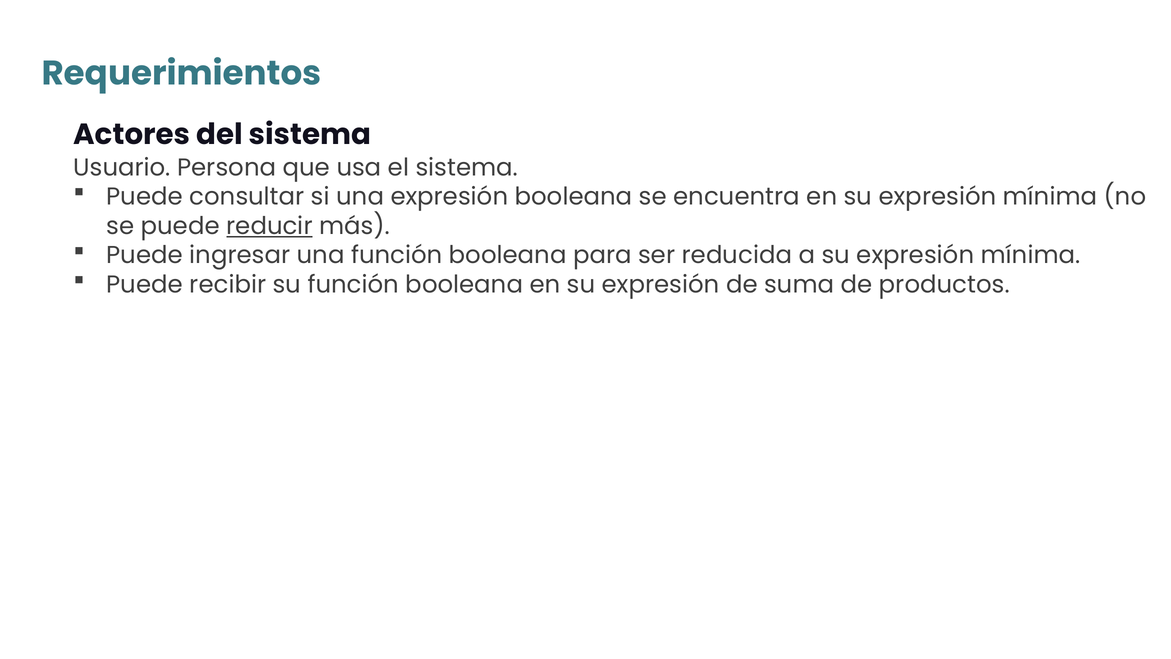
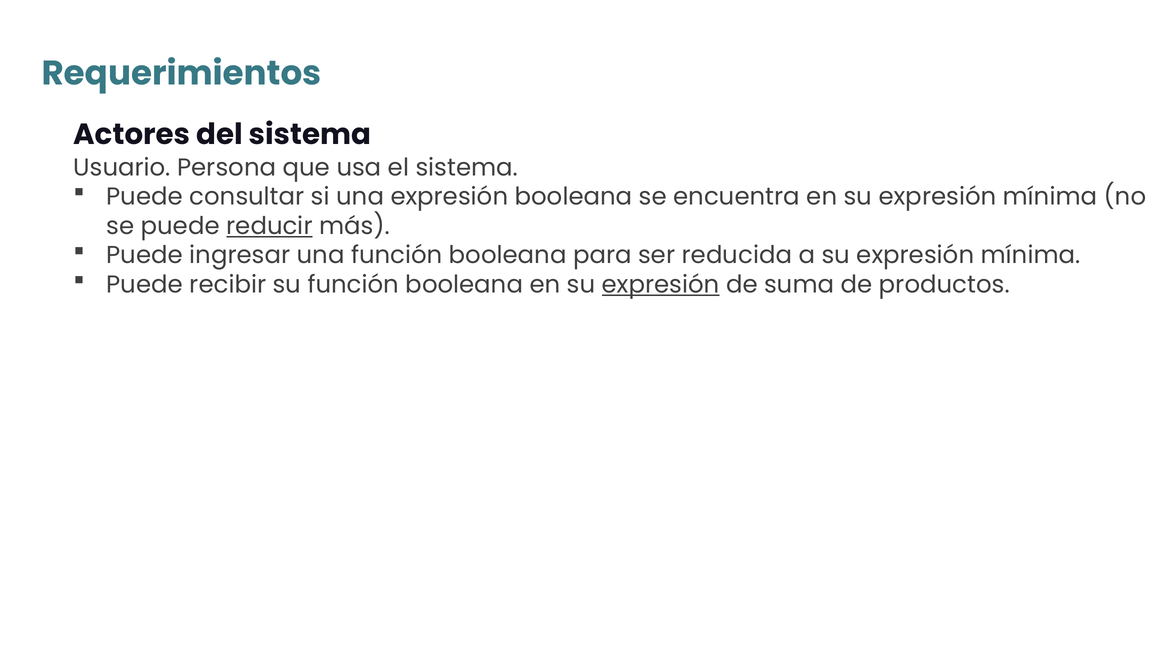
expresión at (661, 285) underline: none -> present
